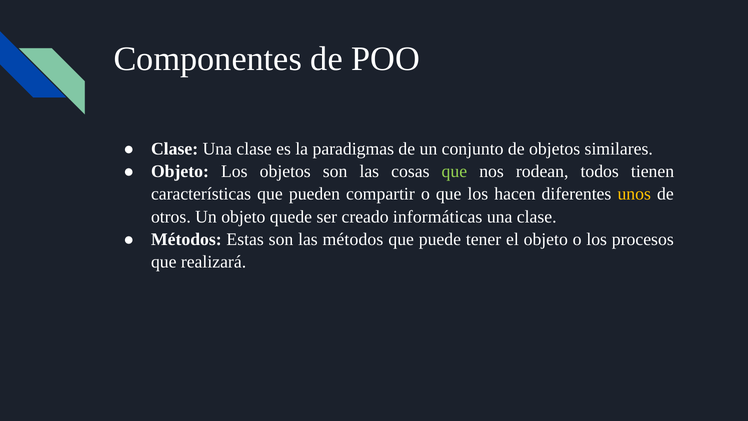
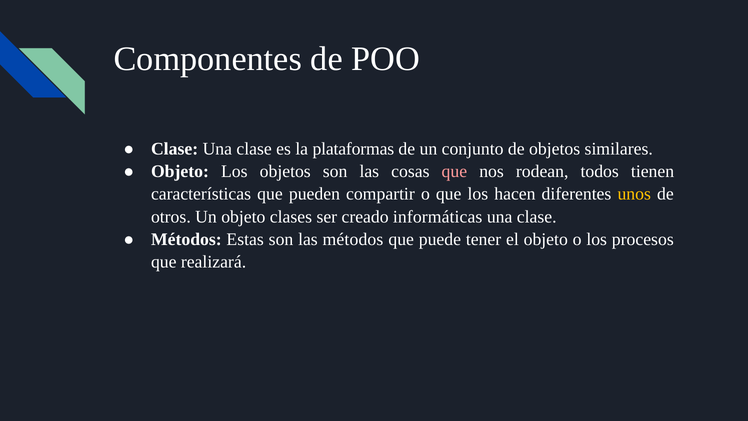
paradigmas: paradigmas -> plataformas
que at (454, 171) colour: light green -> pink
quede: quede -> clases
